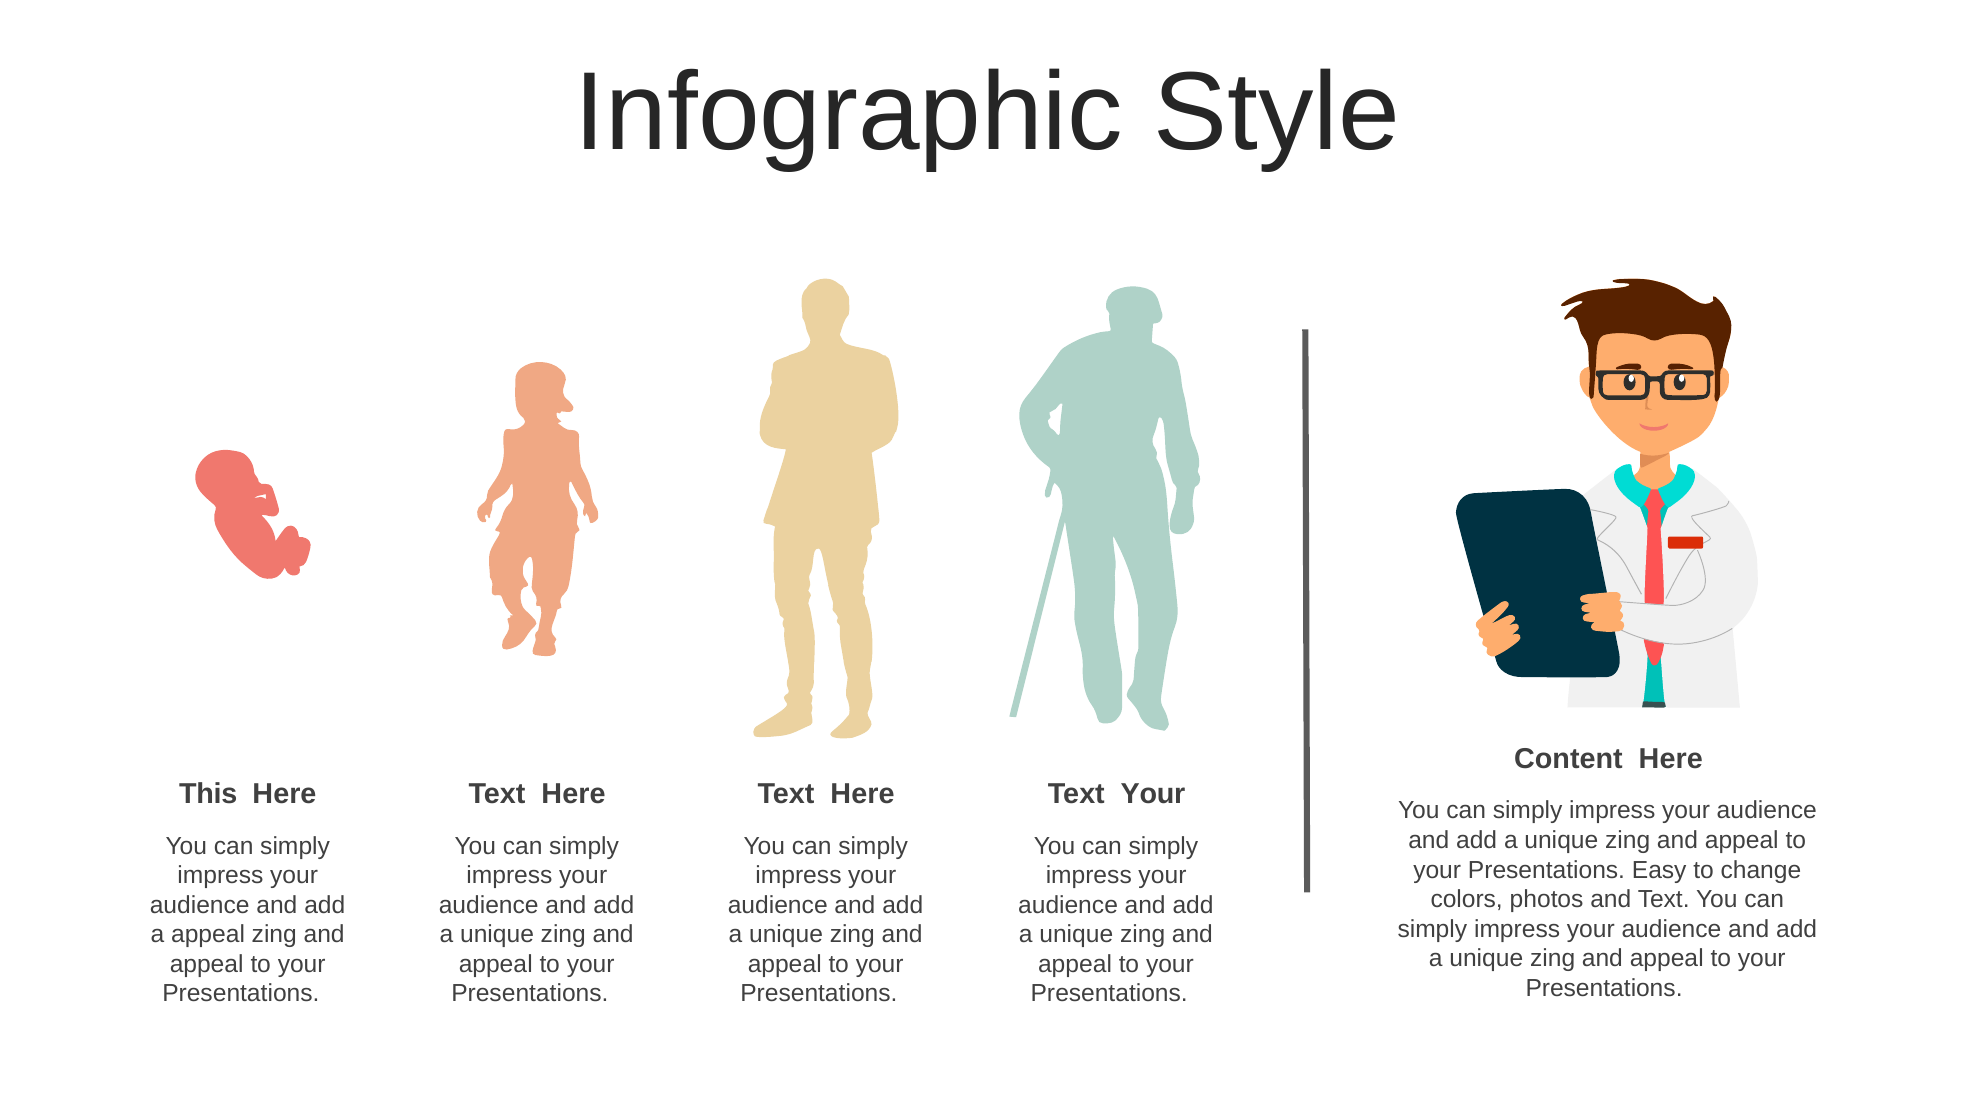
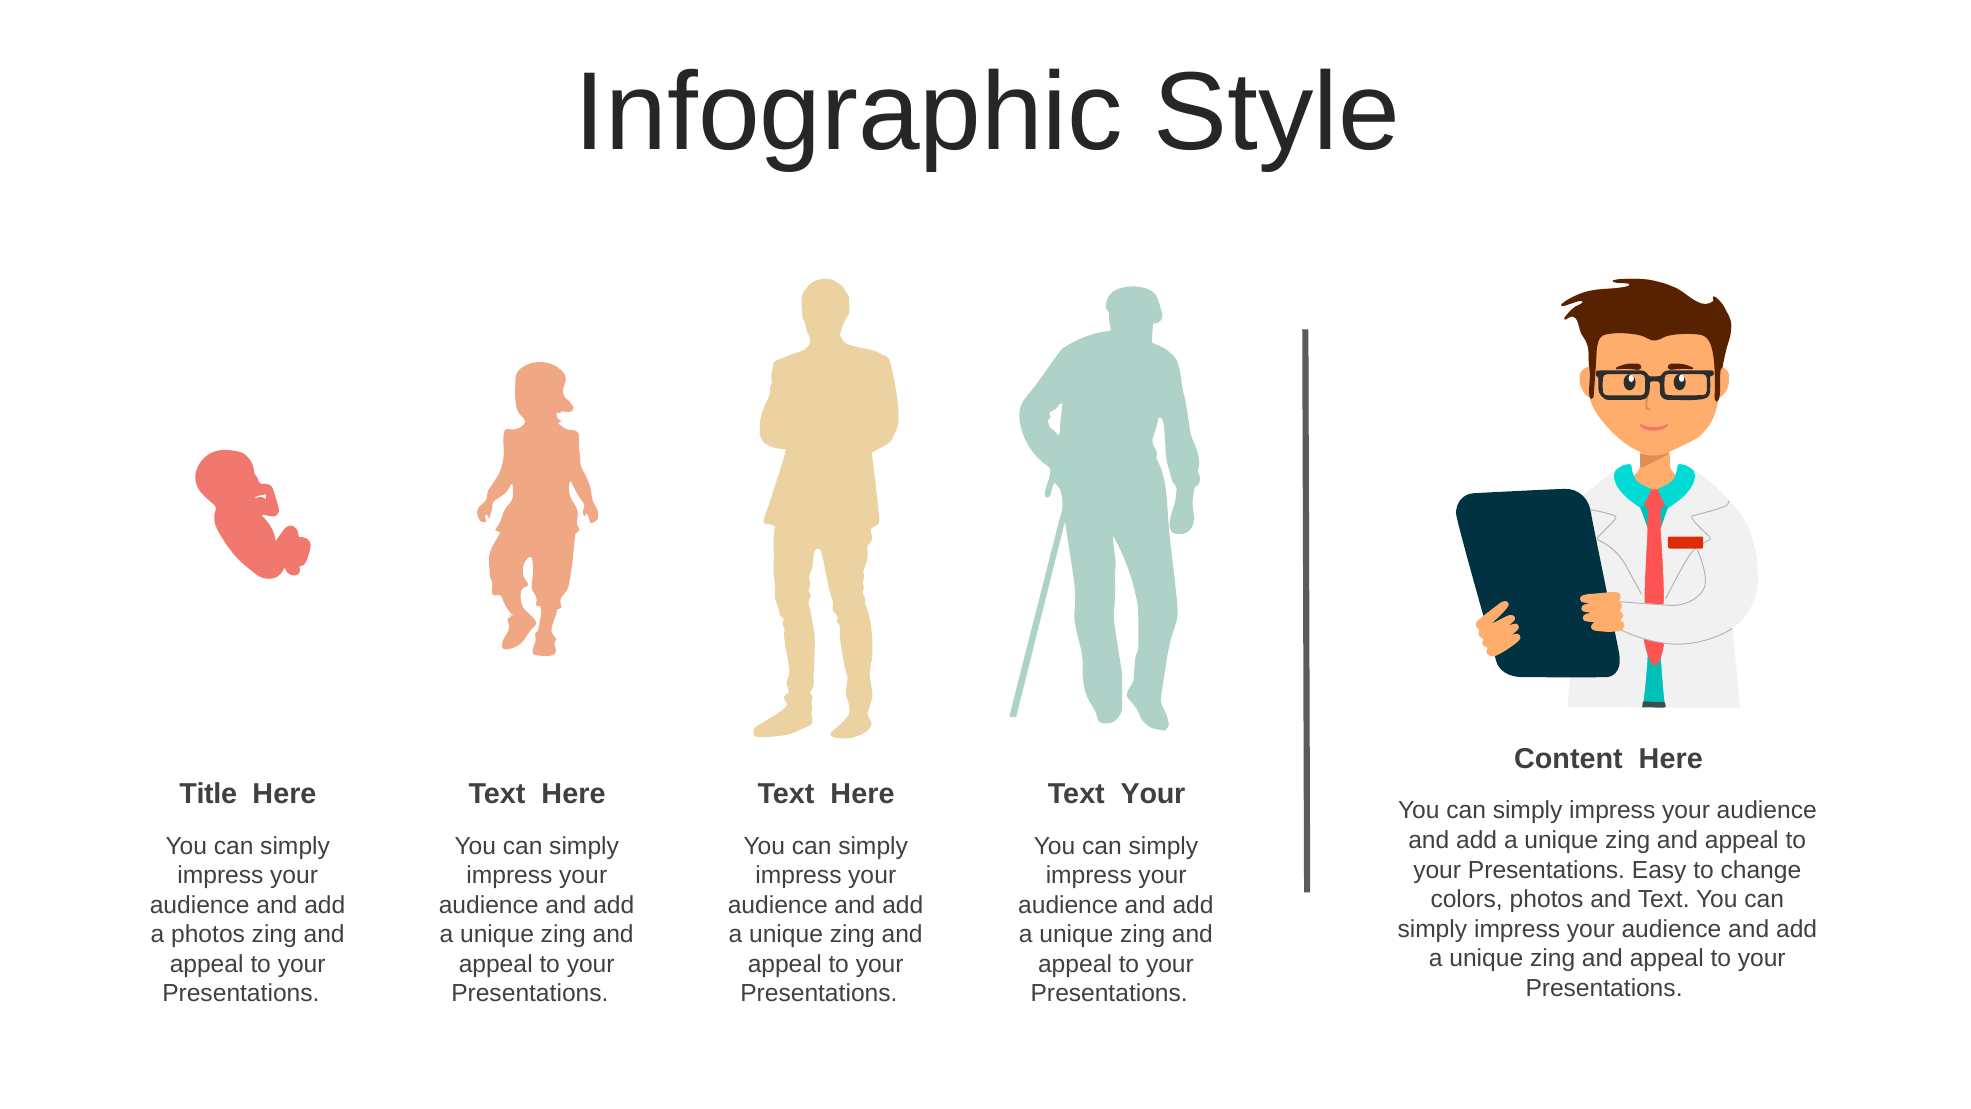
This: This -> Title
a appeal: appeal -> photos
